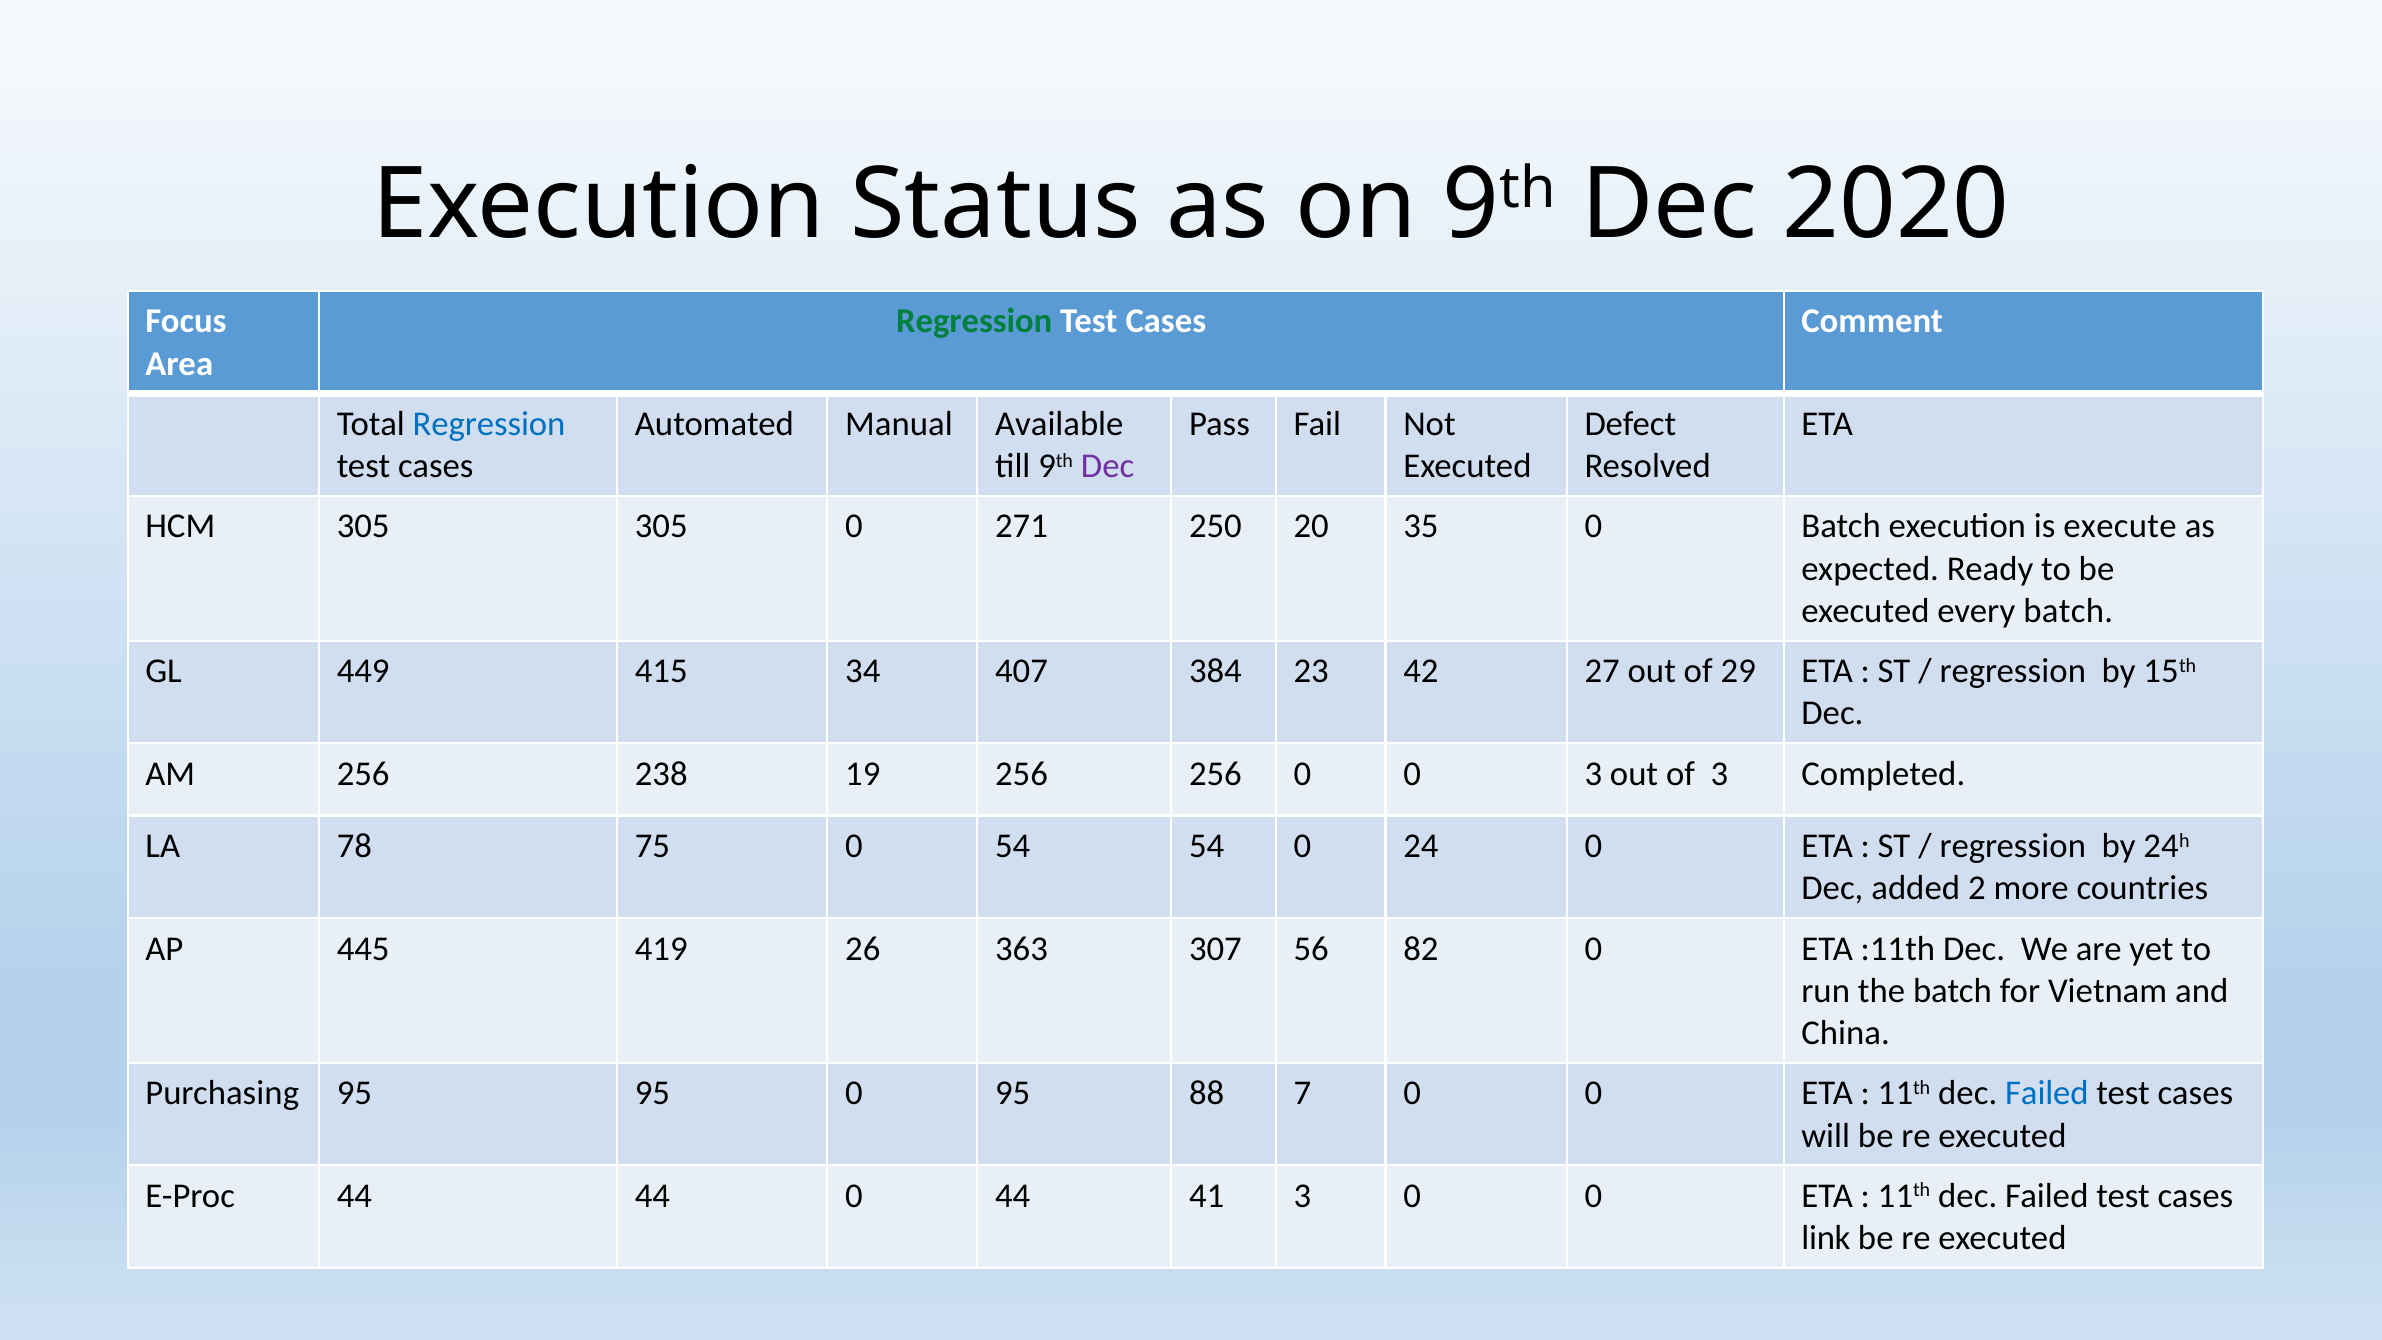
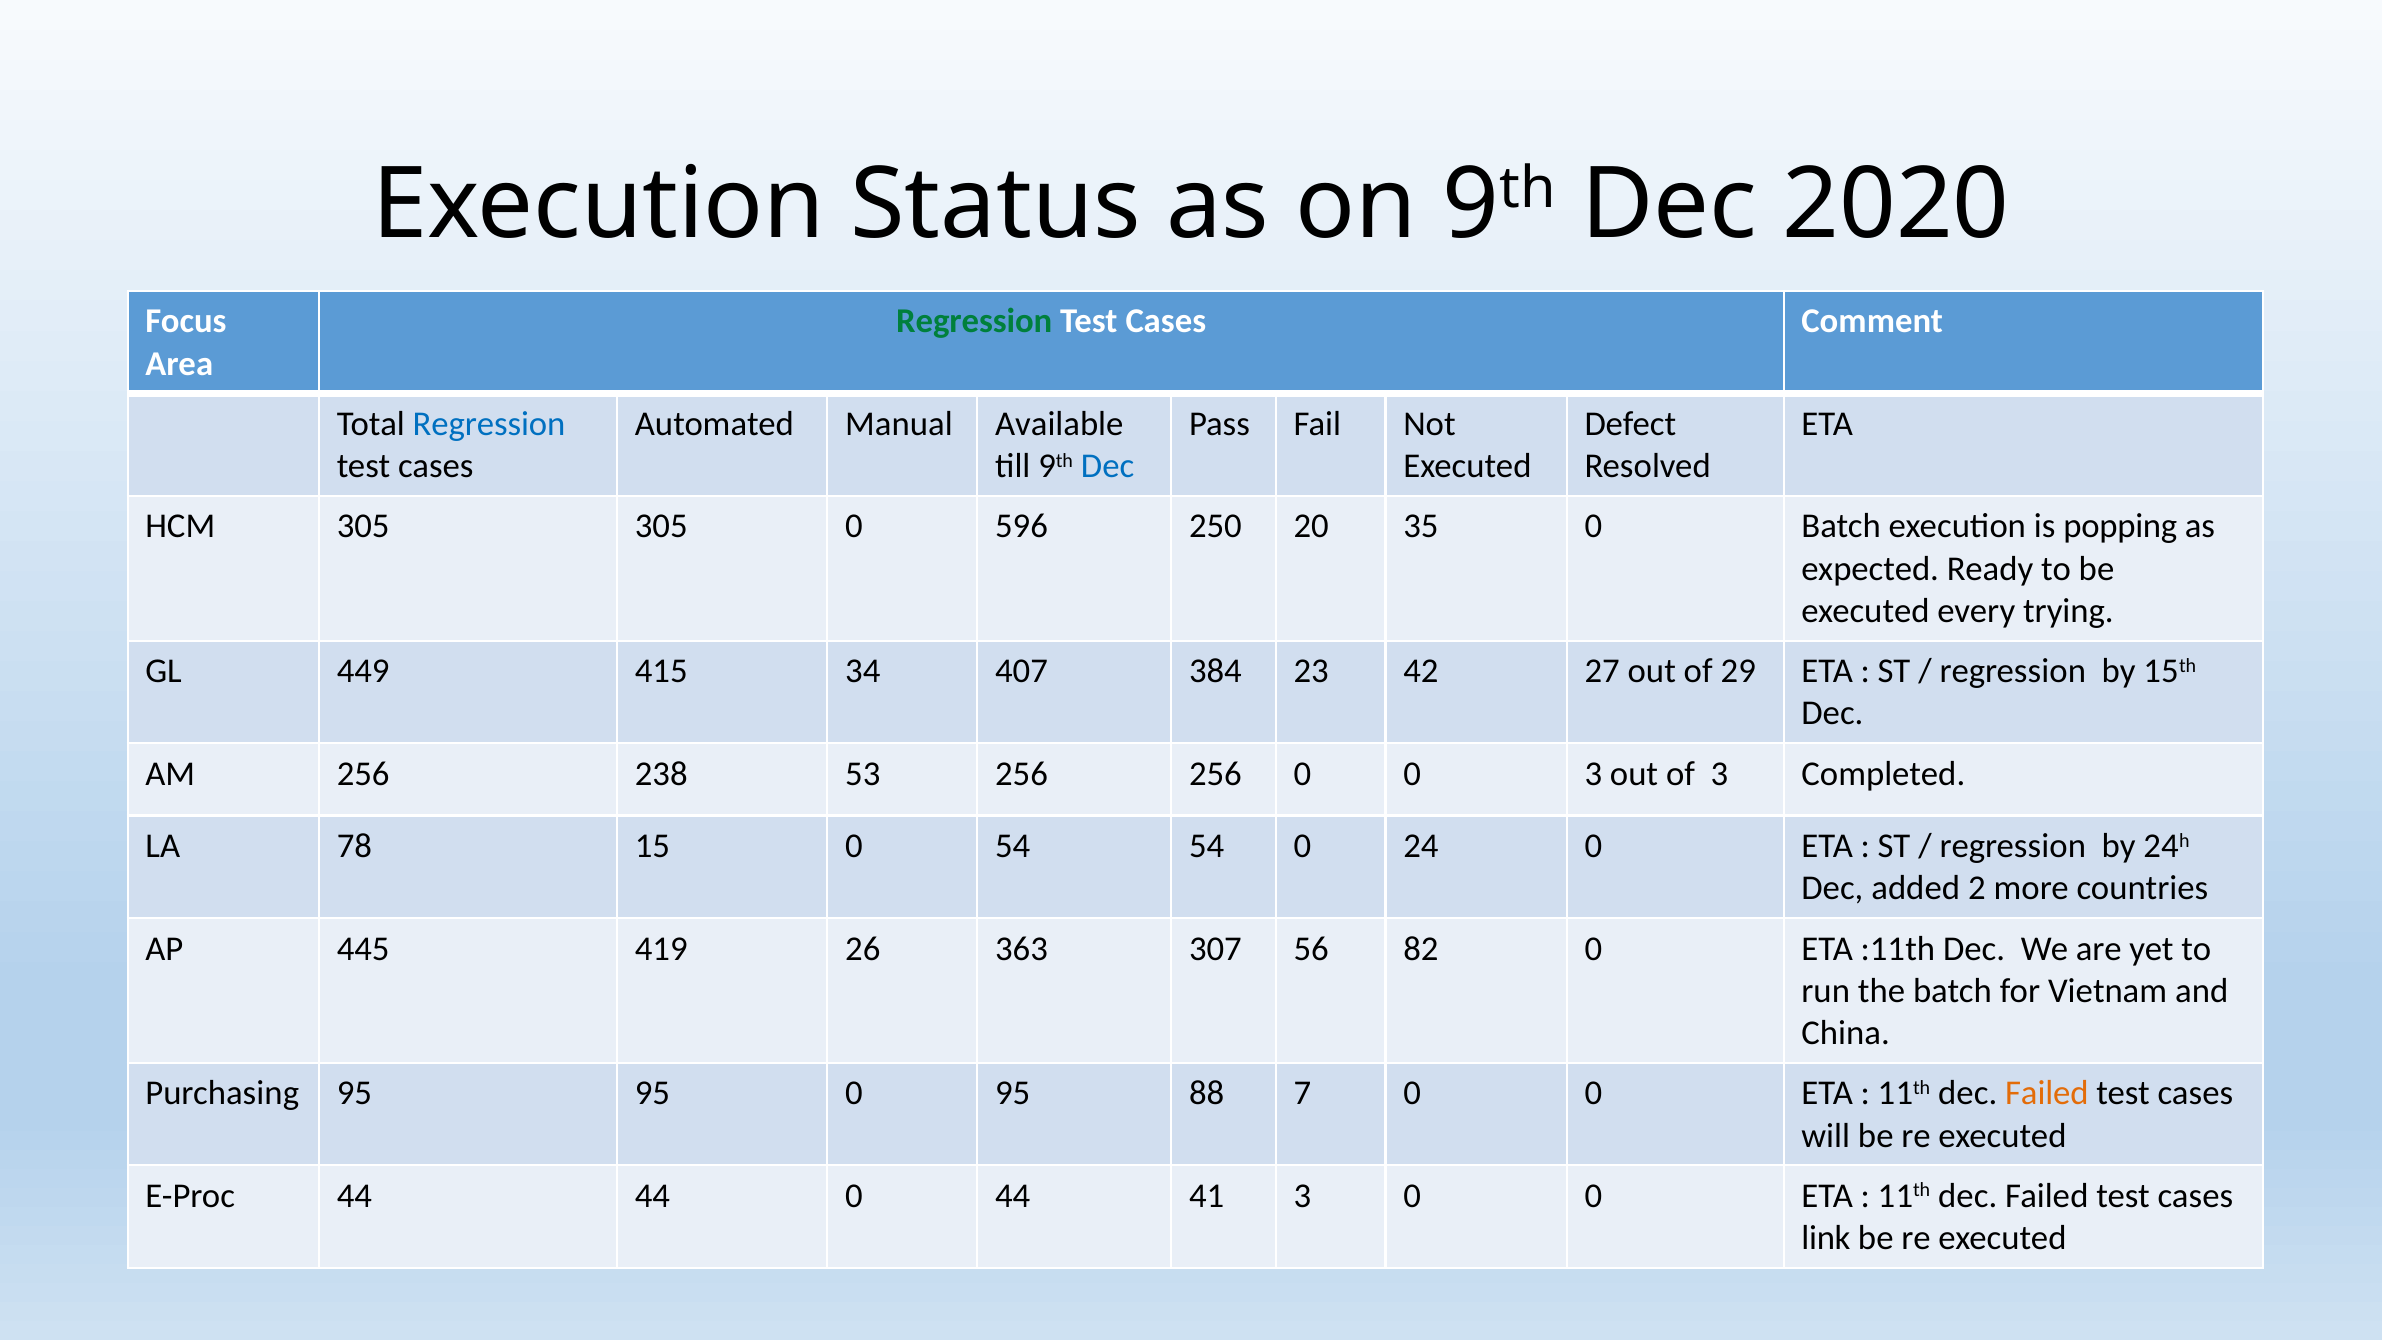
Dec at (1108, 466) colour: purple -> blue
271: 271 -> 596
execute: execute -> popping
every batch: batch -> trying
19: 19 -> 53
75: 75 -> 15
Failed at (2047, 1093) colour: blue -> orange
